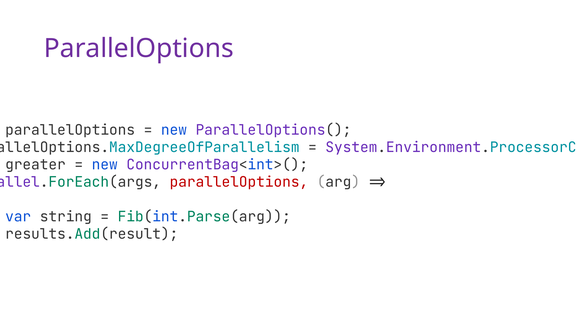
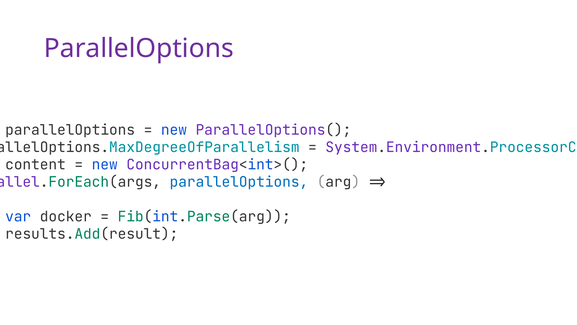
greater: greater -> content
parallelOptions at (239, 182) colour: red -> blue
string: string -> docker
